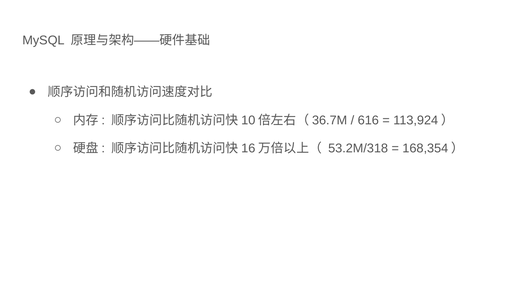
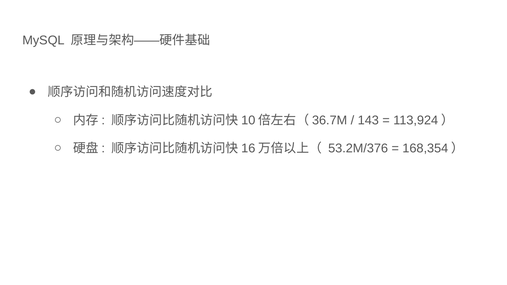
616: 616 -> 143
53.2M/318: 53.2M/318 -> 53.2M/376
